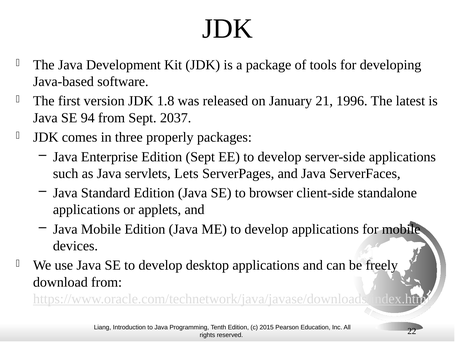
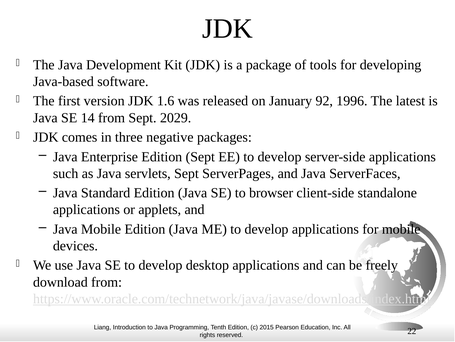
1.8: 1.8 -> 1.6
21: 21 -> 92
94: 94 -> 14
2037: 2037 -> 2029
properly: properly -> negative
servlets Lets: Lets -> Sept
